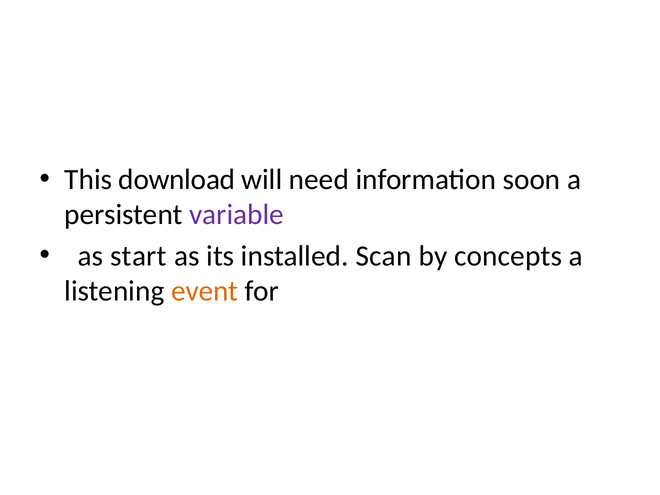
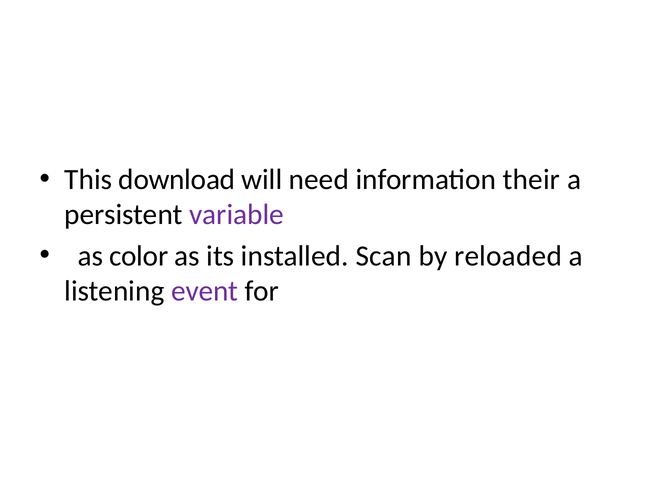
soon: soon -> their
start: start -> color
concepts: concepts -> reloaded
event colour: orange -> purple
